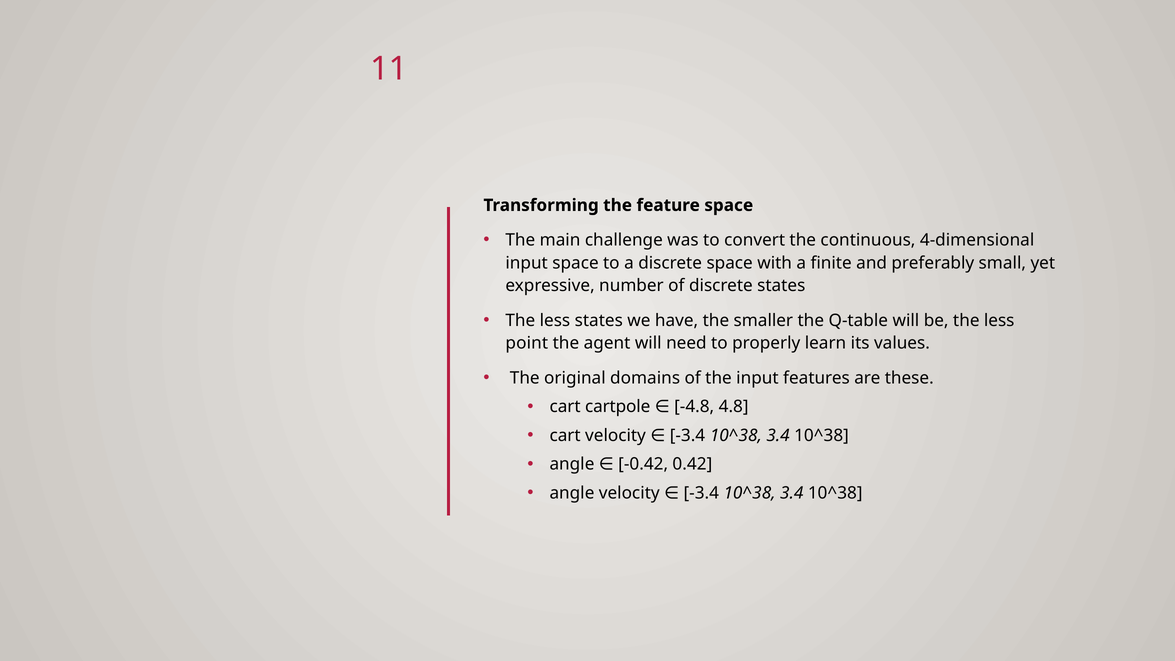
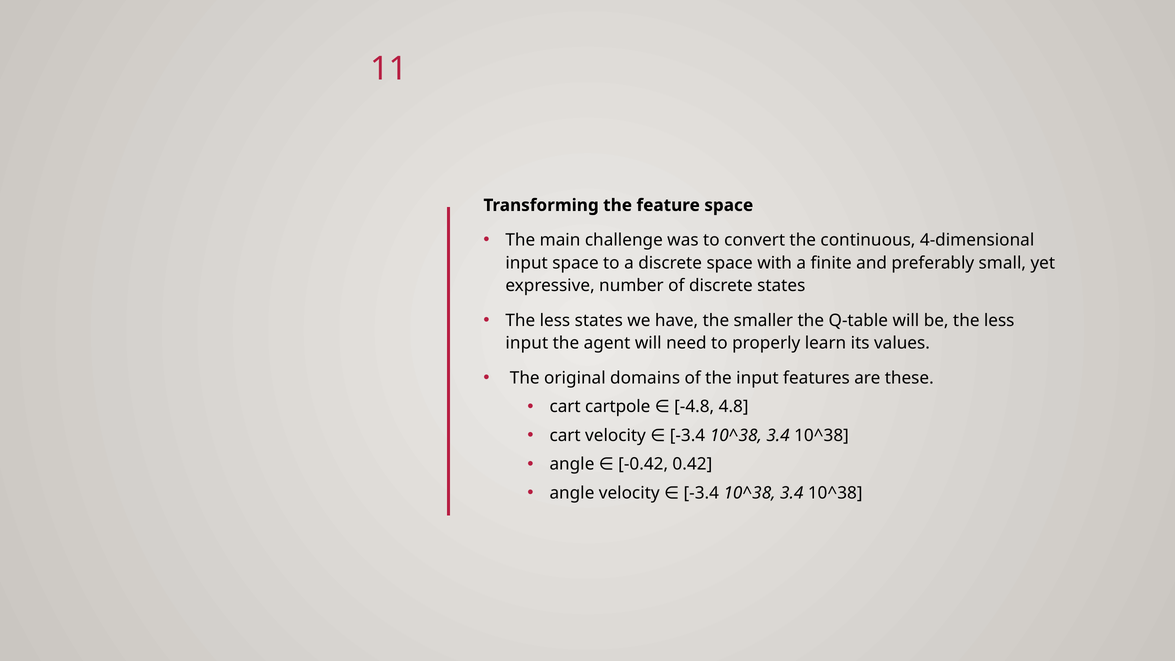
point at (527, 343): point -> input
